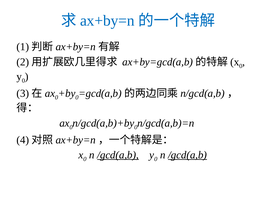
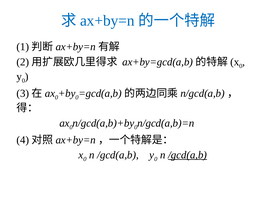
/gcd(a,b at (118, 155) underline: present -> none
